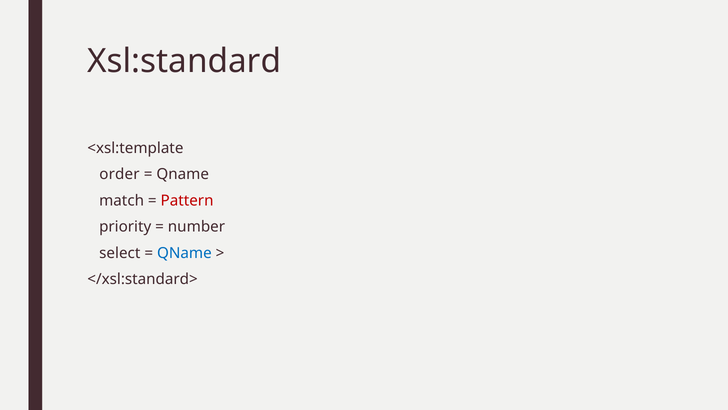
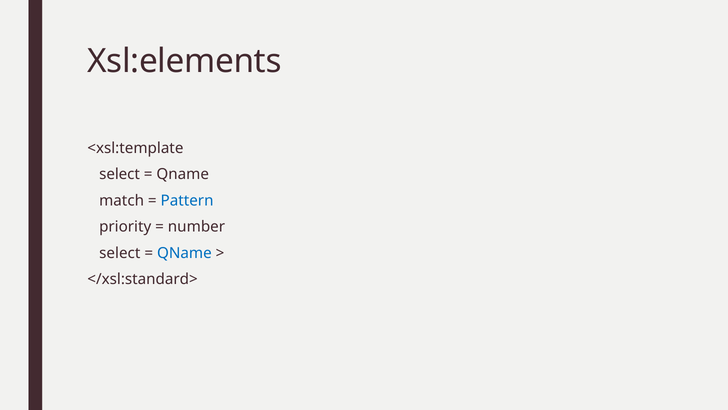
Xsl:standard: Xsl:standard -> Xsl:elements
order at (119, 174): order -> select
Pattern colour: red -> blue
